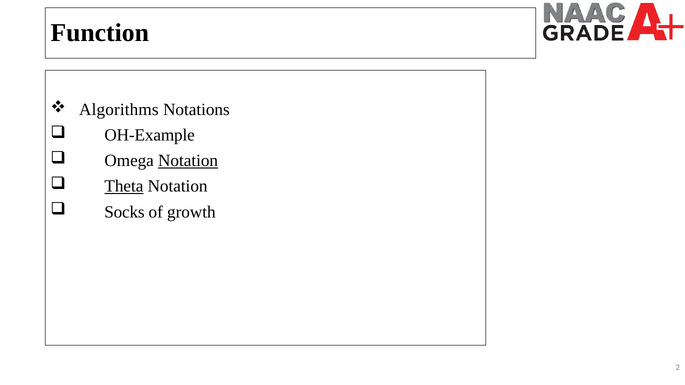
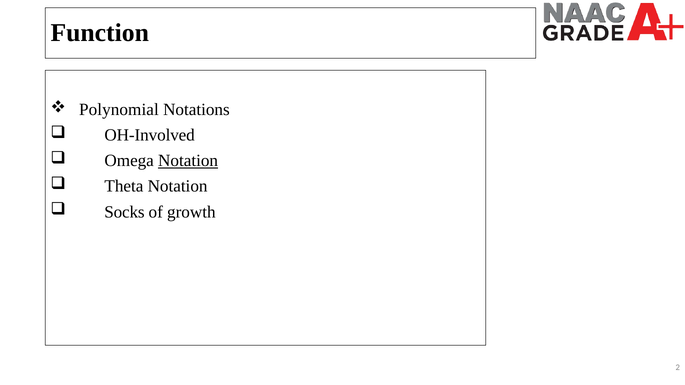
Algorithms: Algorithms -> Polynomial
OH-Example: OH-Example -> OH-Involved
Theta underline: present -> none
